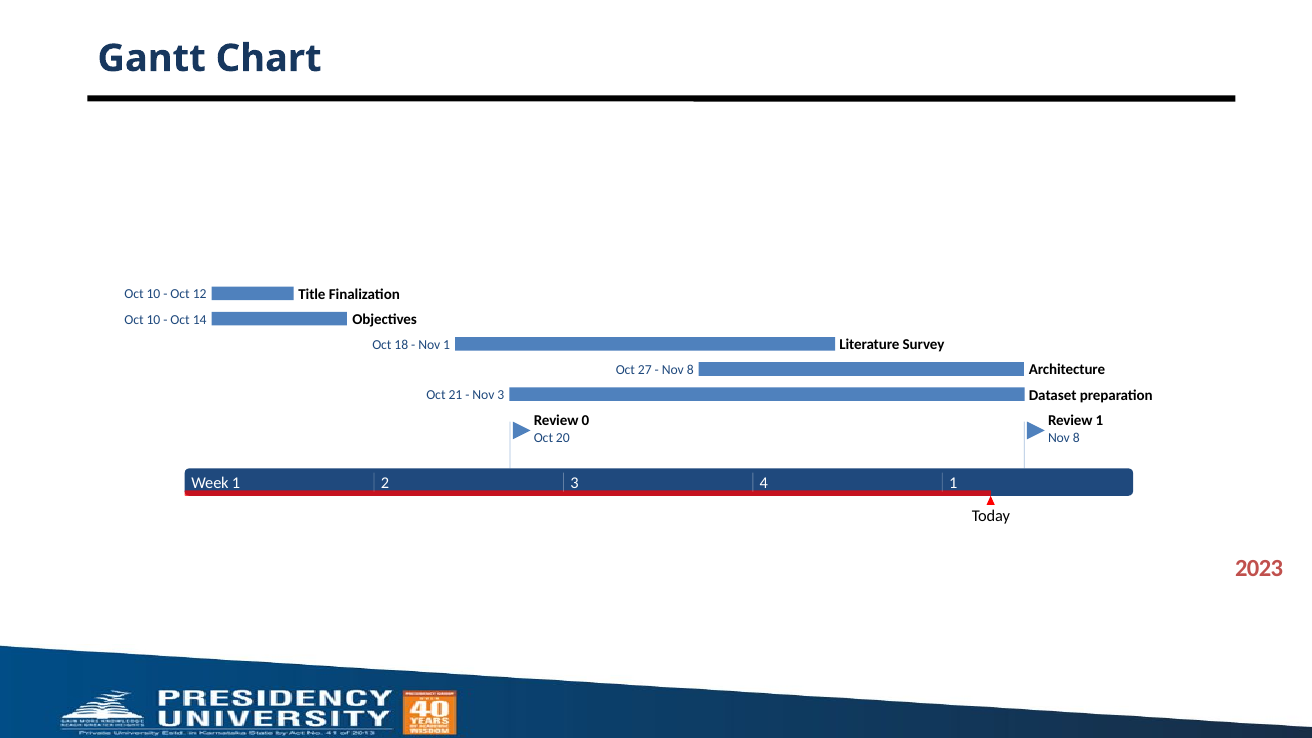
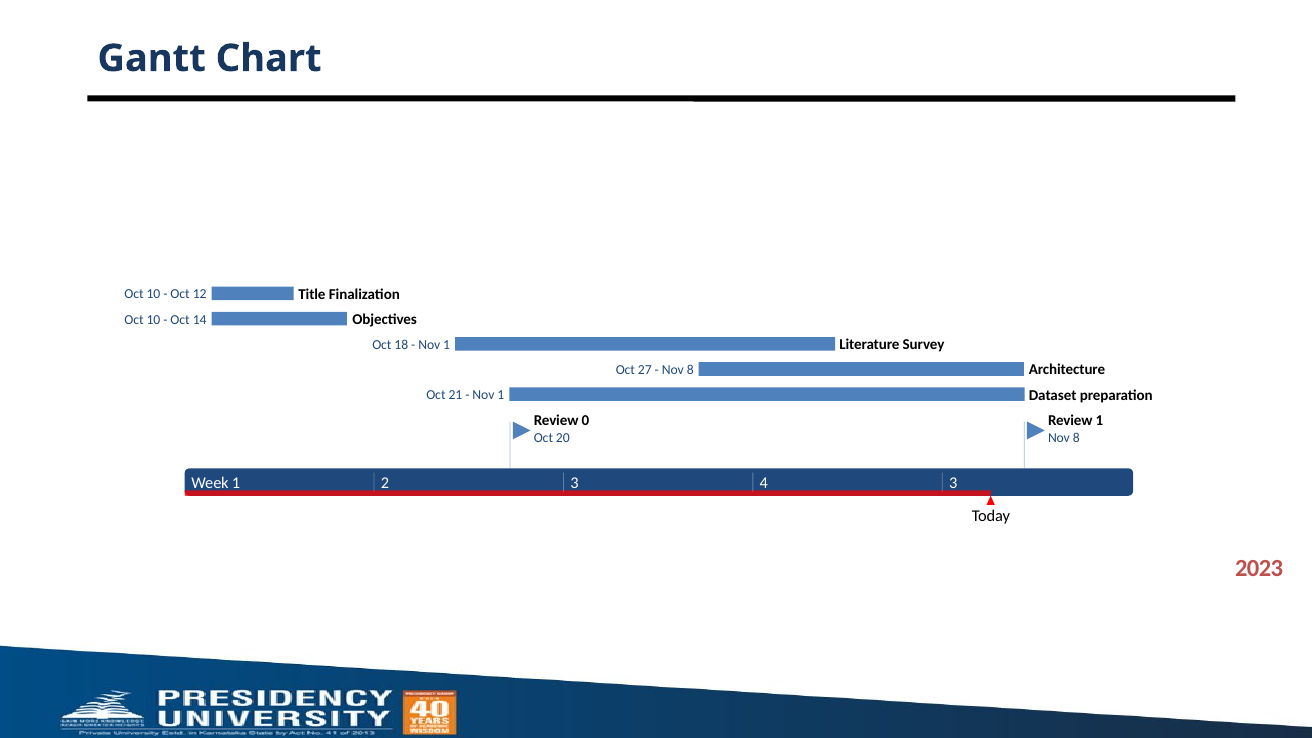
3 at (501, 395): 3 -> 1
4 1: 1 -> 3
